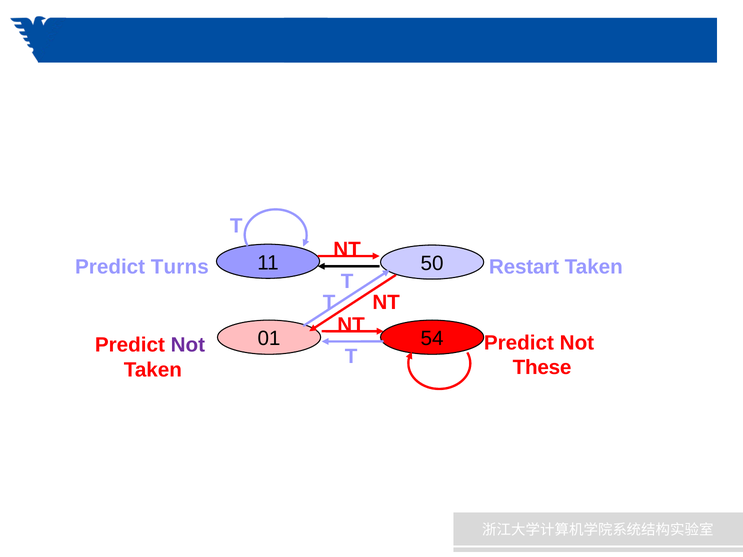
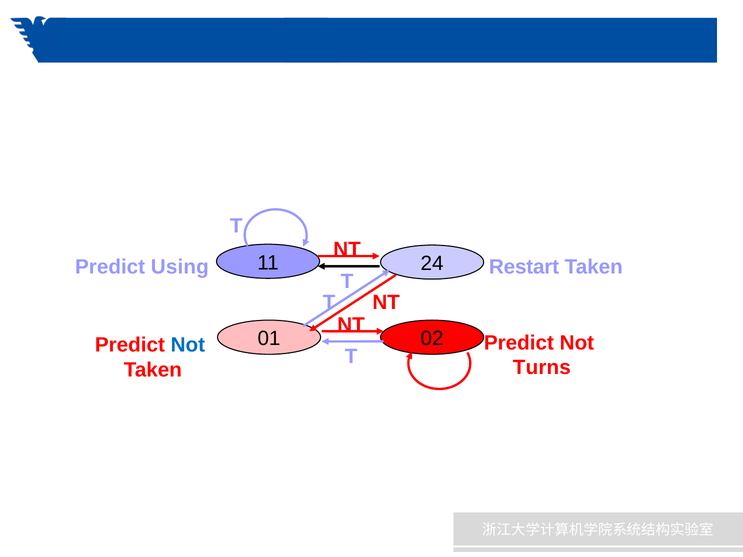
50: 50 -> 24
Turns: Turns -> Using
54: 54 -> 02
Not at (188, 345) colour: purple -> blue
These: These -> Turns
